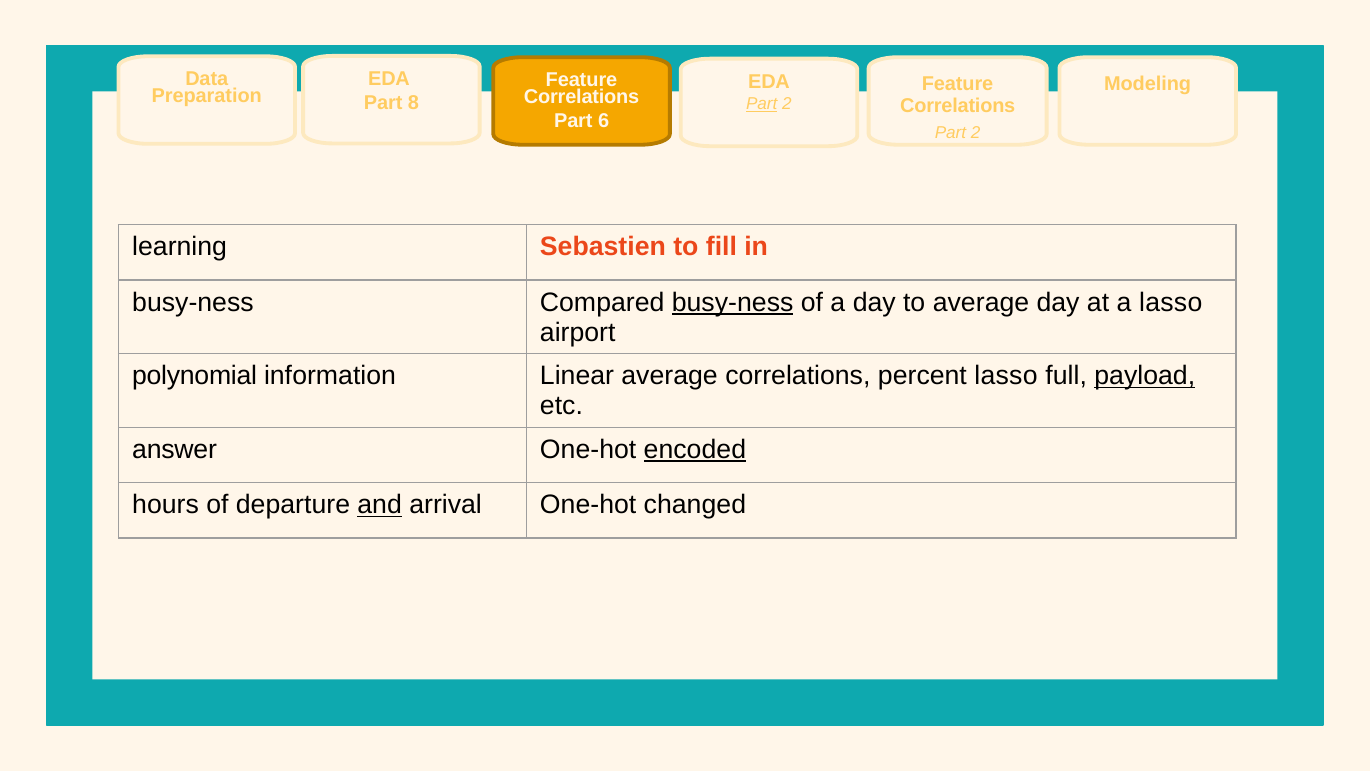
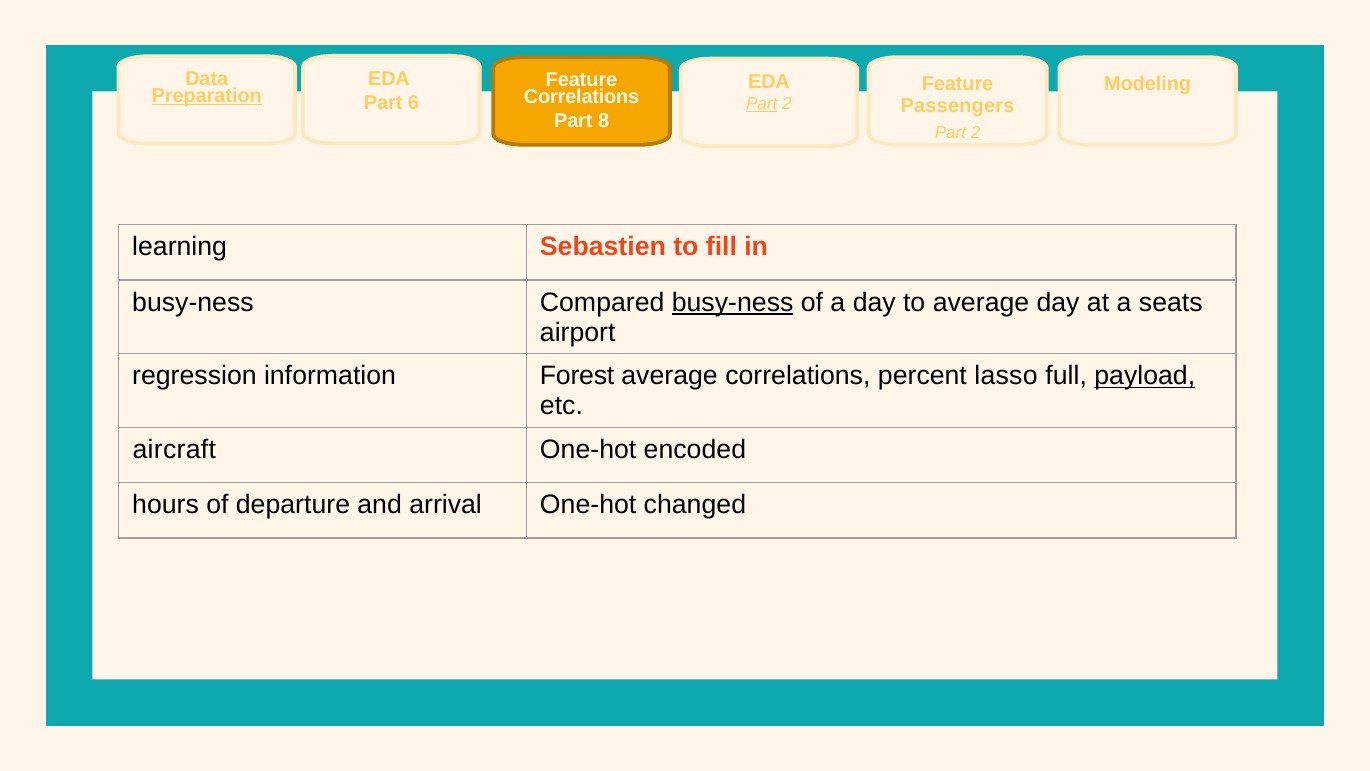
Preparation underline: none -> present
8: 8 -> 6
Correlations at (958, 106): Correlations -> Passengers
6: 6 -> 8
a lasso: lasso -> seats
polynomial: polynomial -> regression
Linear: Linear -> Forest
answer: answer -> aircraft
encoded underline: present -> none
and underline: present -> none
